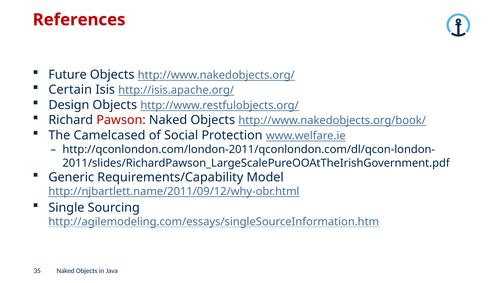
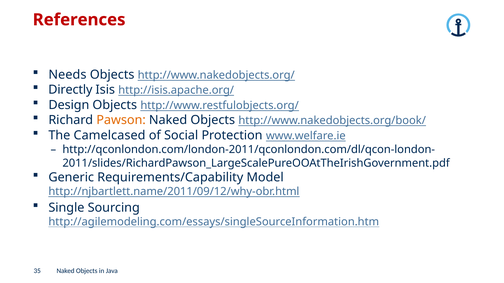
Future: Future -> Needs
Certain: Certain -> Directly
Pawson colour: red -> orange
